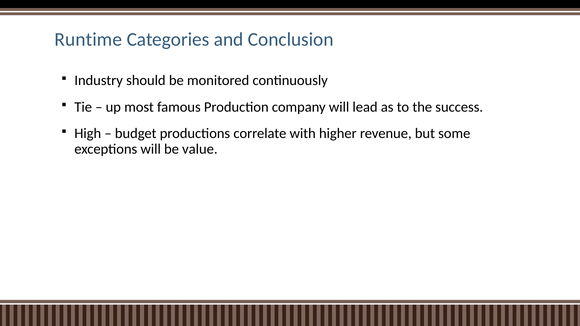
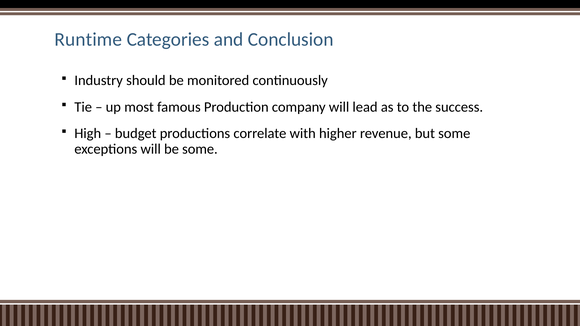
be value: value -> some
